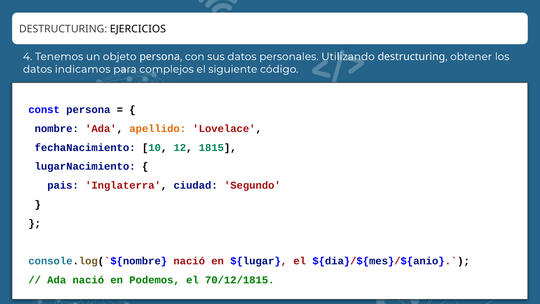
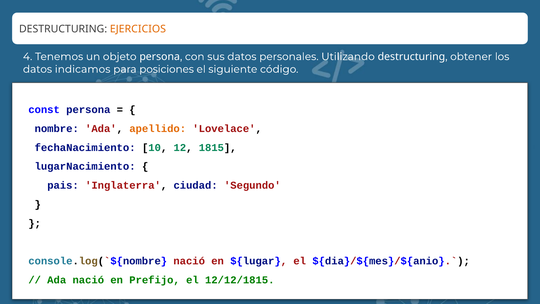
EJERCICIOS colour: black -> orange
complejos: complejos -> posiciones
Podemos: Podemos -> Prefijo
70/12/1815: 70/12/1815 -> 12/12/1815
